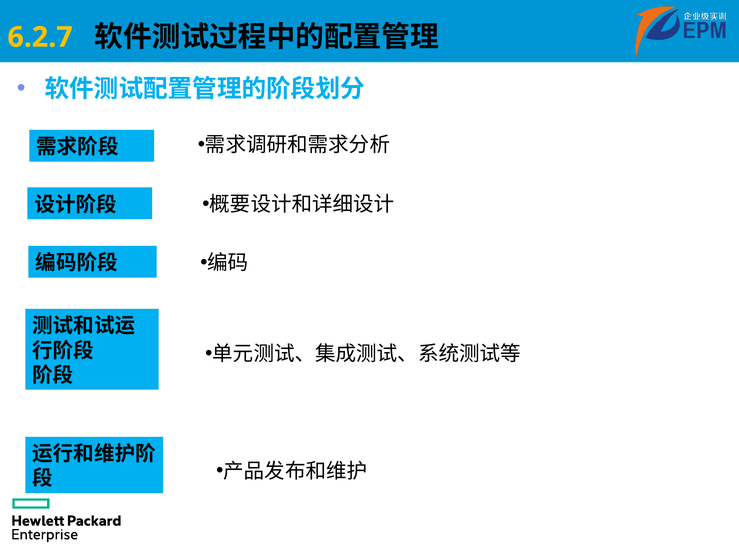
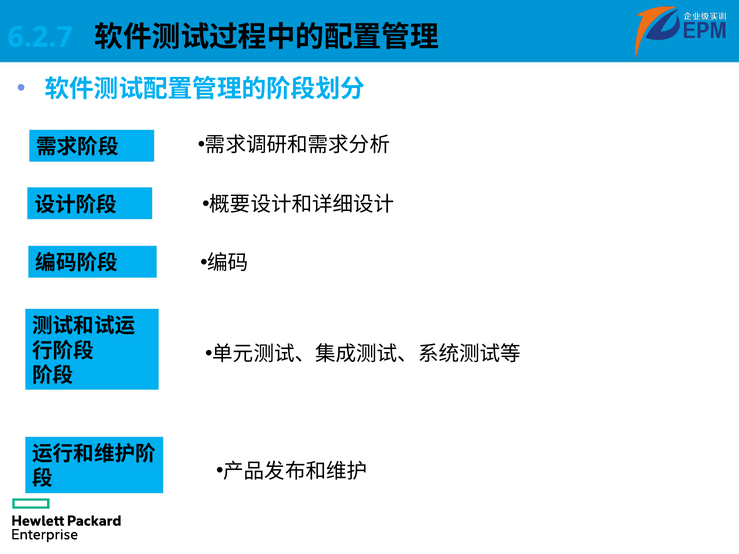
6.2.7 colour: yellow -> light blue
